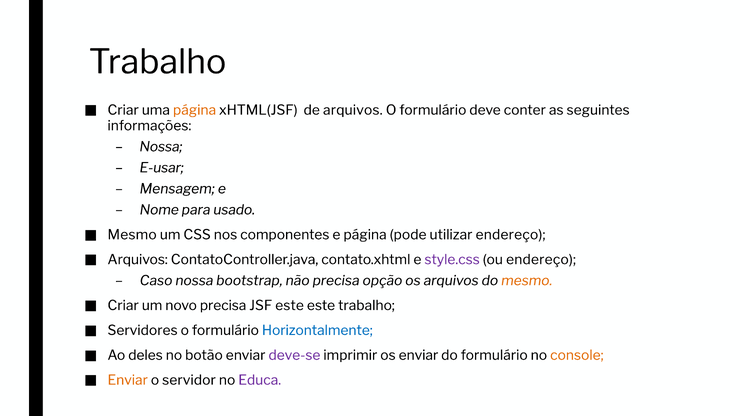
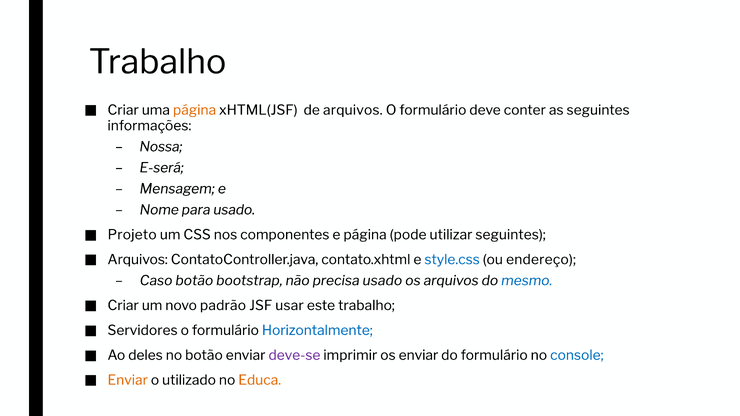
E-usar: E-usar -> E-será
Mesmo at (132, 235): Mesmo -> Projeto
utilizar endereço: endereço -> seguintes
style.css colour: purple -> blue
Caso nossa: nossa -> botão
precisa opção: opção -> usado
mesmo at (527, 281) colour: orange -> blue
novo precisa: precisa -> padrão
JSF este: este -> usar
console colour: orange -> blue
servidor: servidor -> utilizado
Educa colour: purple -> orange
